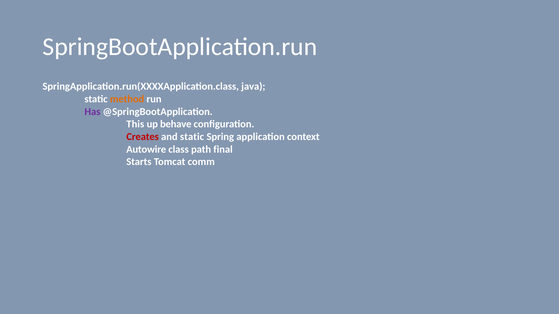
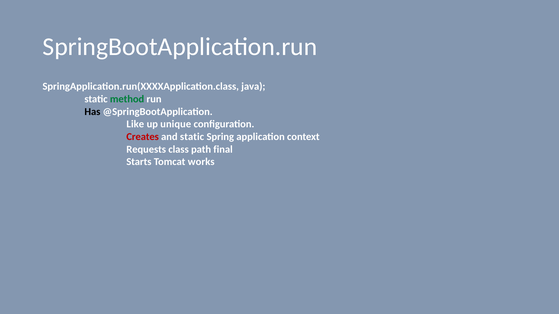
method colour: orange -> green
Has colour: purple -> black
This: This -> Like
behave: behave -> unique
Autowire: Autowire -> Requests
comm: comm -> works
